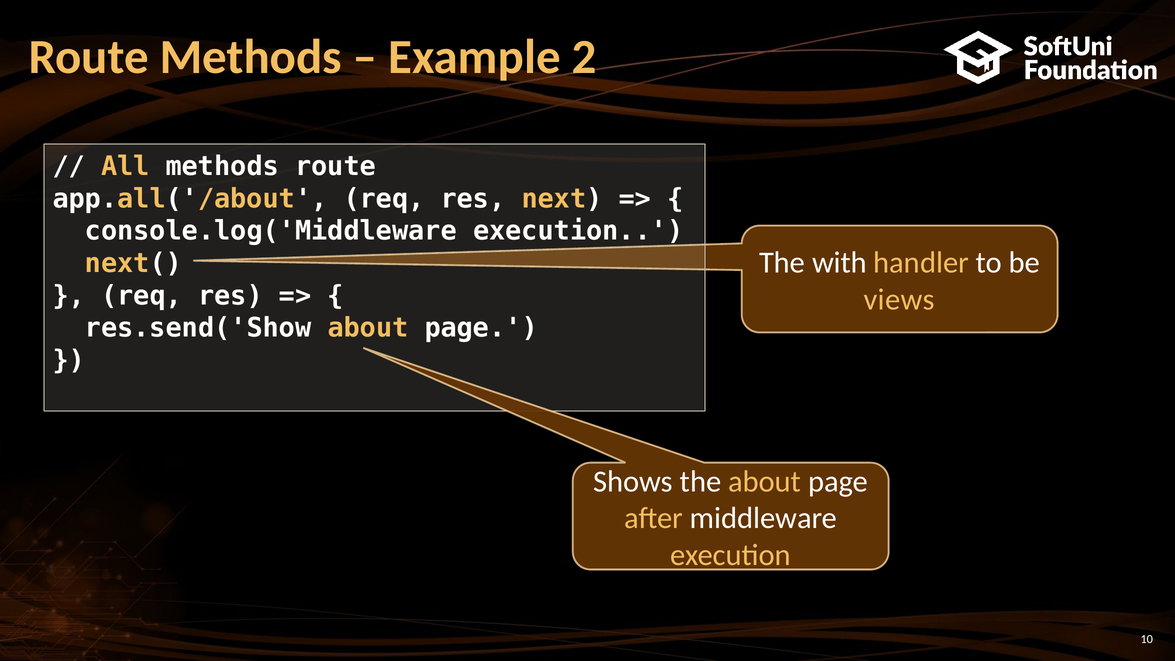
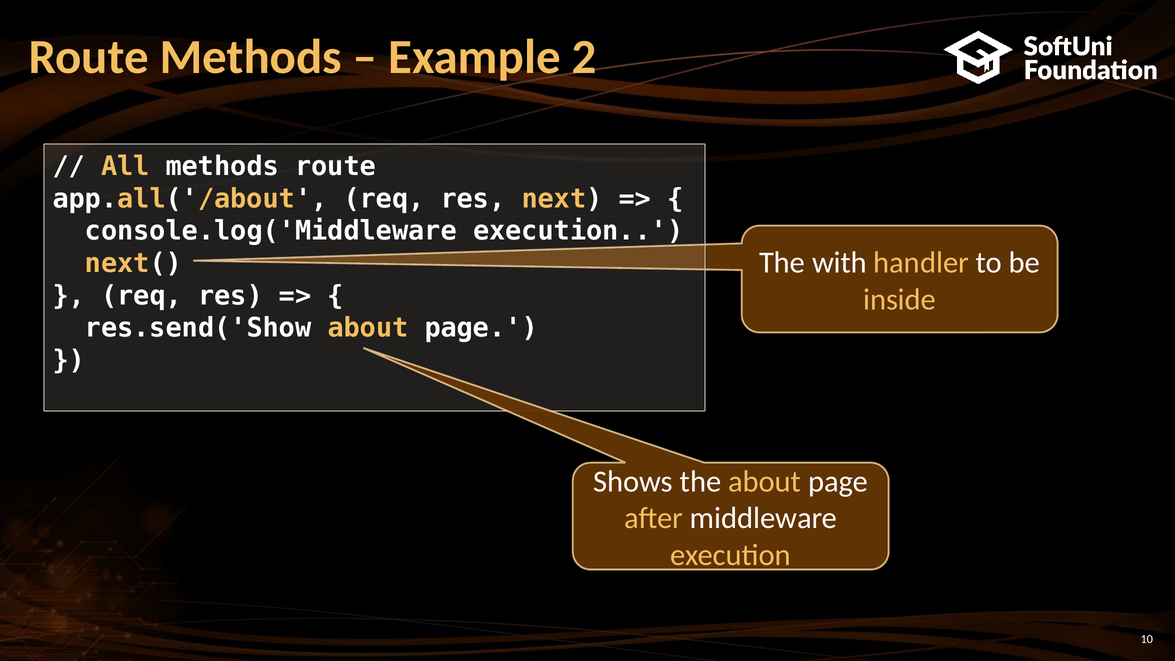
views: views -> inside
